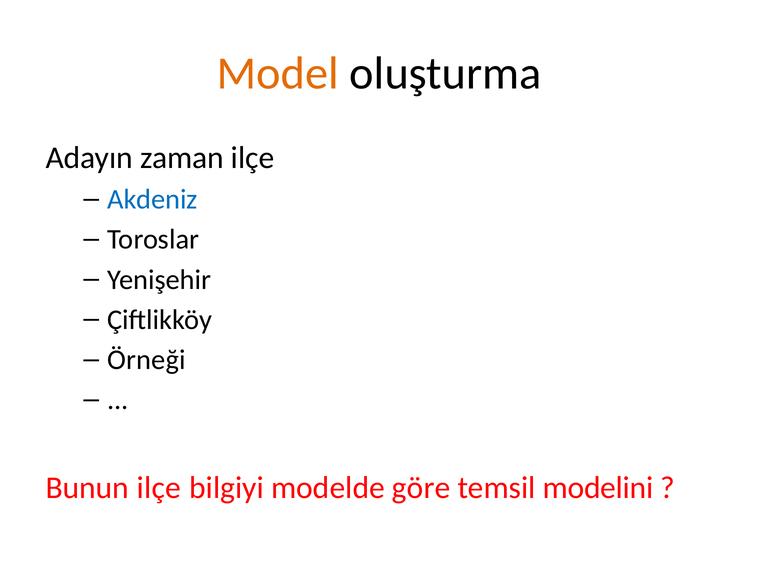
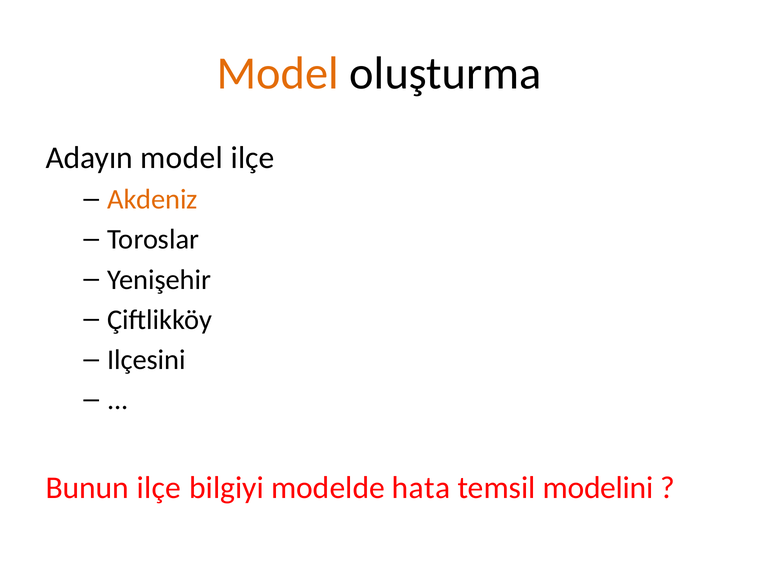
Adayın zaman: zaman -> model
Akdeniz colour: blue -> orange
Örneği: Örneği -> Ilçesini
göre: göre -> hata
